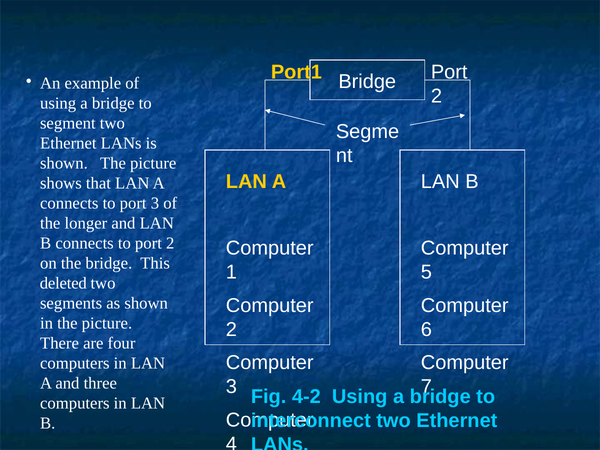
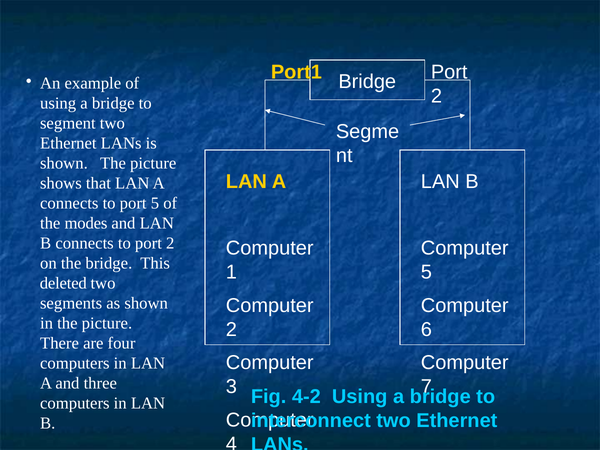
port 3: 3 -> 5
longer: longer -> modes
